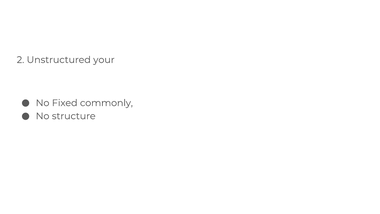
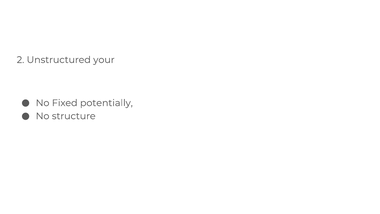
commonly: commonly -> potentially
